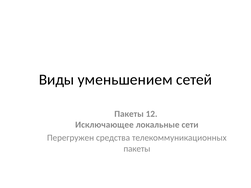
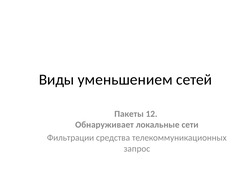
Исключающее: Исключающее -> Обнаруживает
Перегружен: Перегружен -> Фильтрации
пакеты at (137, 149): пакеты -> запрос
